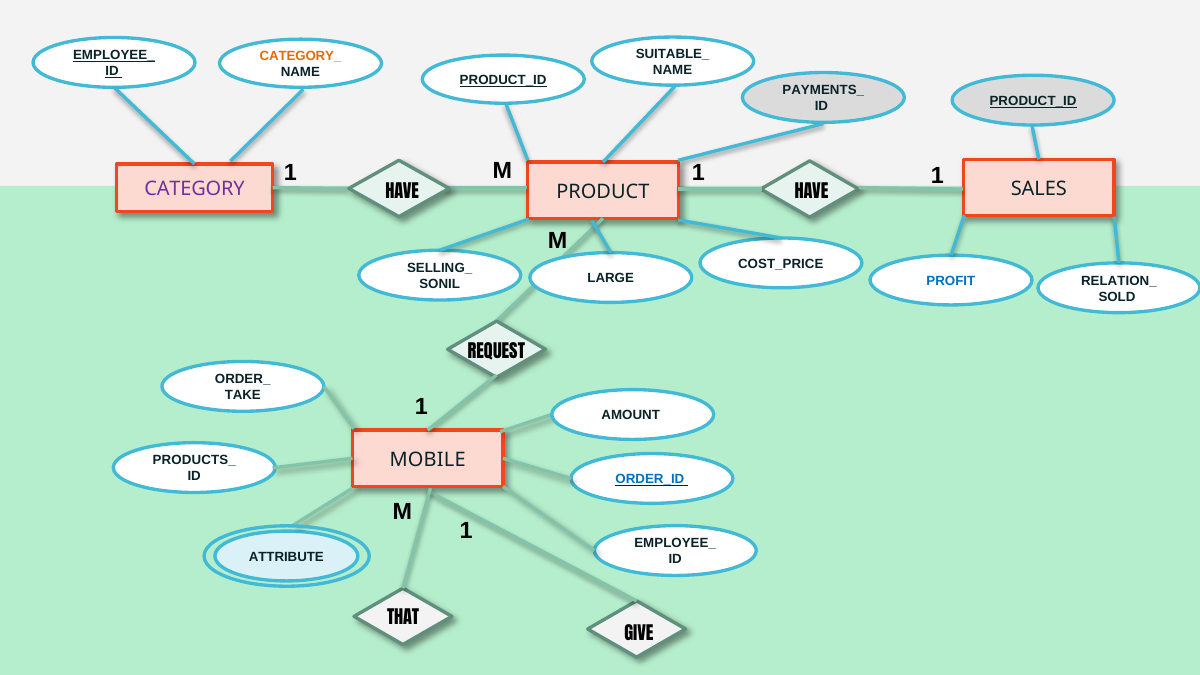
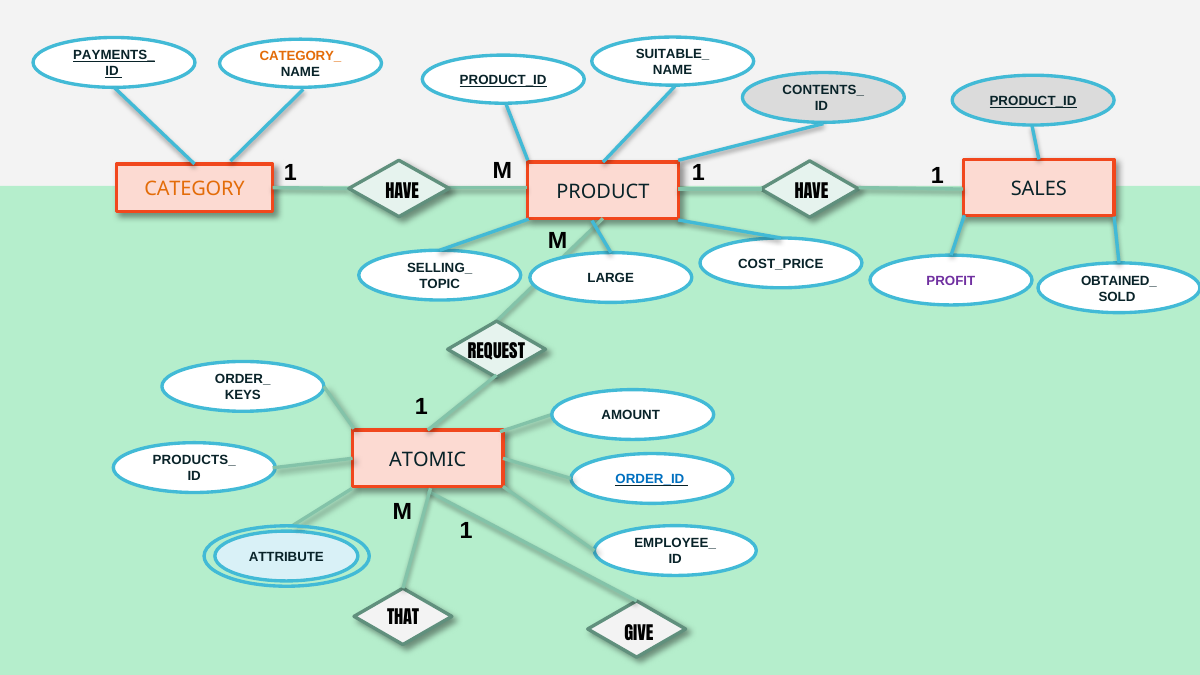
EMPLOYEE_ at (114, 55): EMPLOYEE_ -> PAYMENTS_
PAYMENTS_: PAYMENTS_ -> CONTENTS_
CATEGORY colour: purple -> orange
RELATION_: RELATION_ -> OBTAINED_
PROFIT colour: blue -> purple
SONIL: SONIL -> TOPIC
TAKE: TAKE -> KEYS
MOBILE: MOBILE -> ATOMIC
